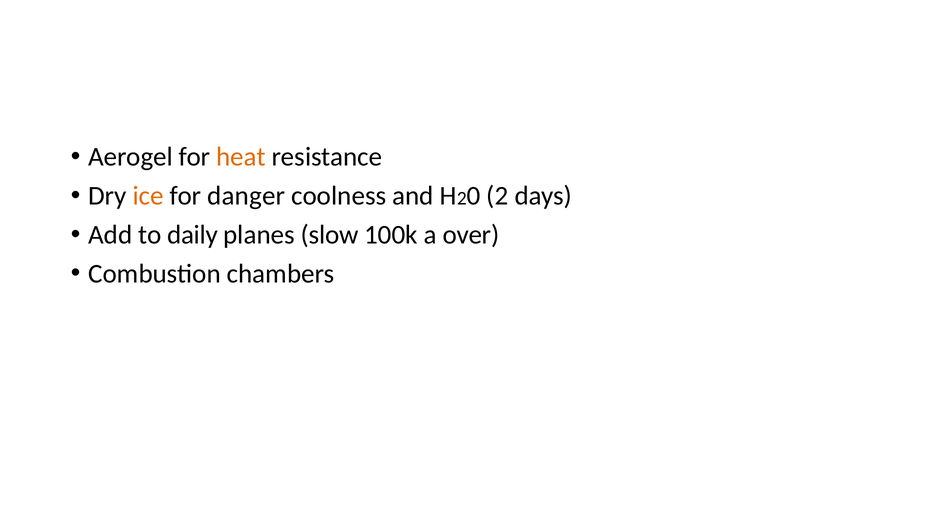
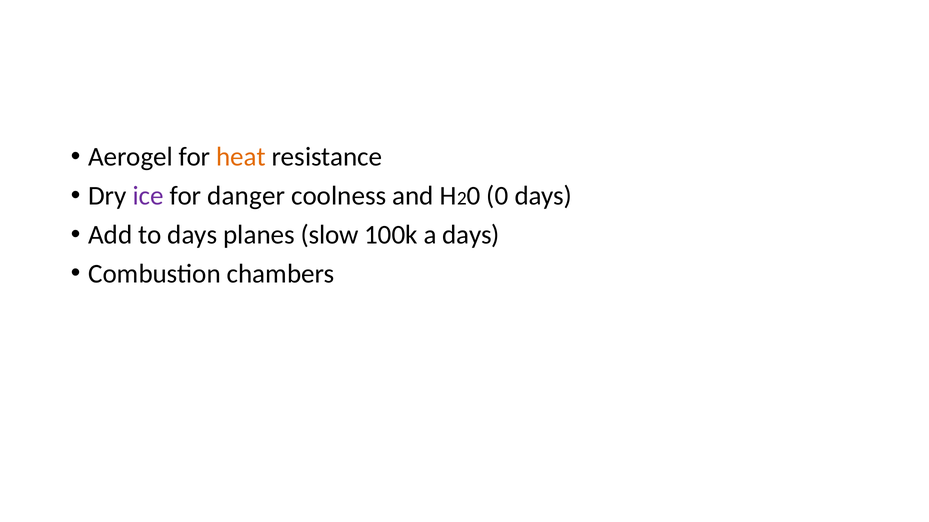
ice colour: orange -> purple
2 at (497, 196): 2 -> 0
to daily: daily -> days
a over: over -> days
